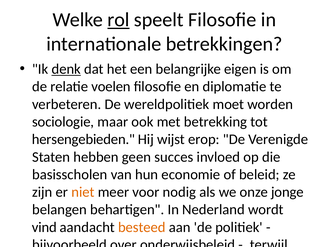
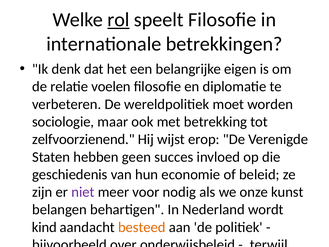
denk underline: present -> none
hersengebieden: hersengebieden -> zelfvoorzienend
basisscholen: basisscholen -> geschiedenis
niet colour: orange -> purple
jonge: jonge -> kunst
vind: vind -> kind
